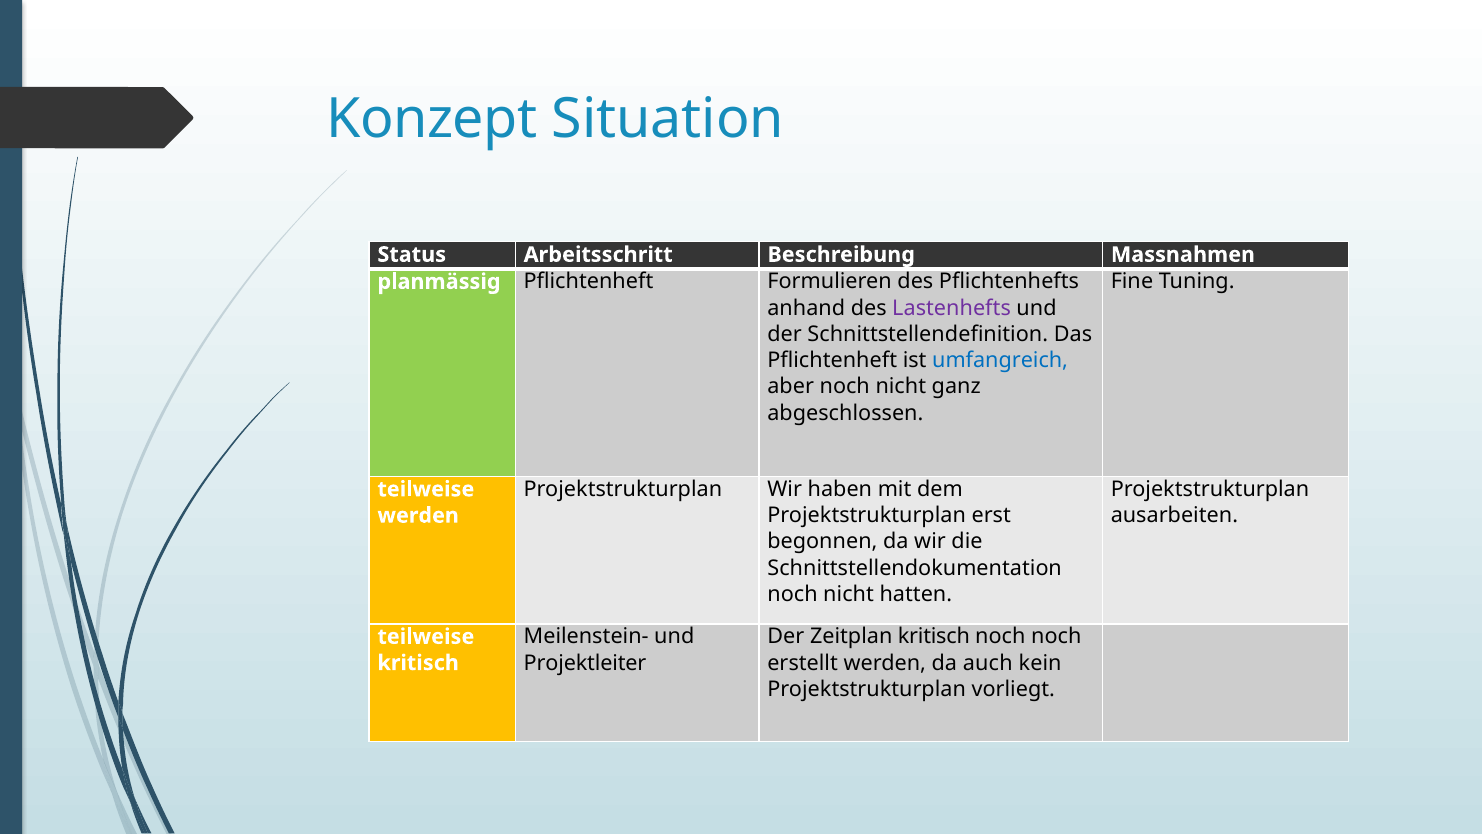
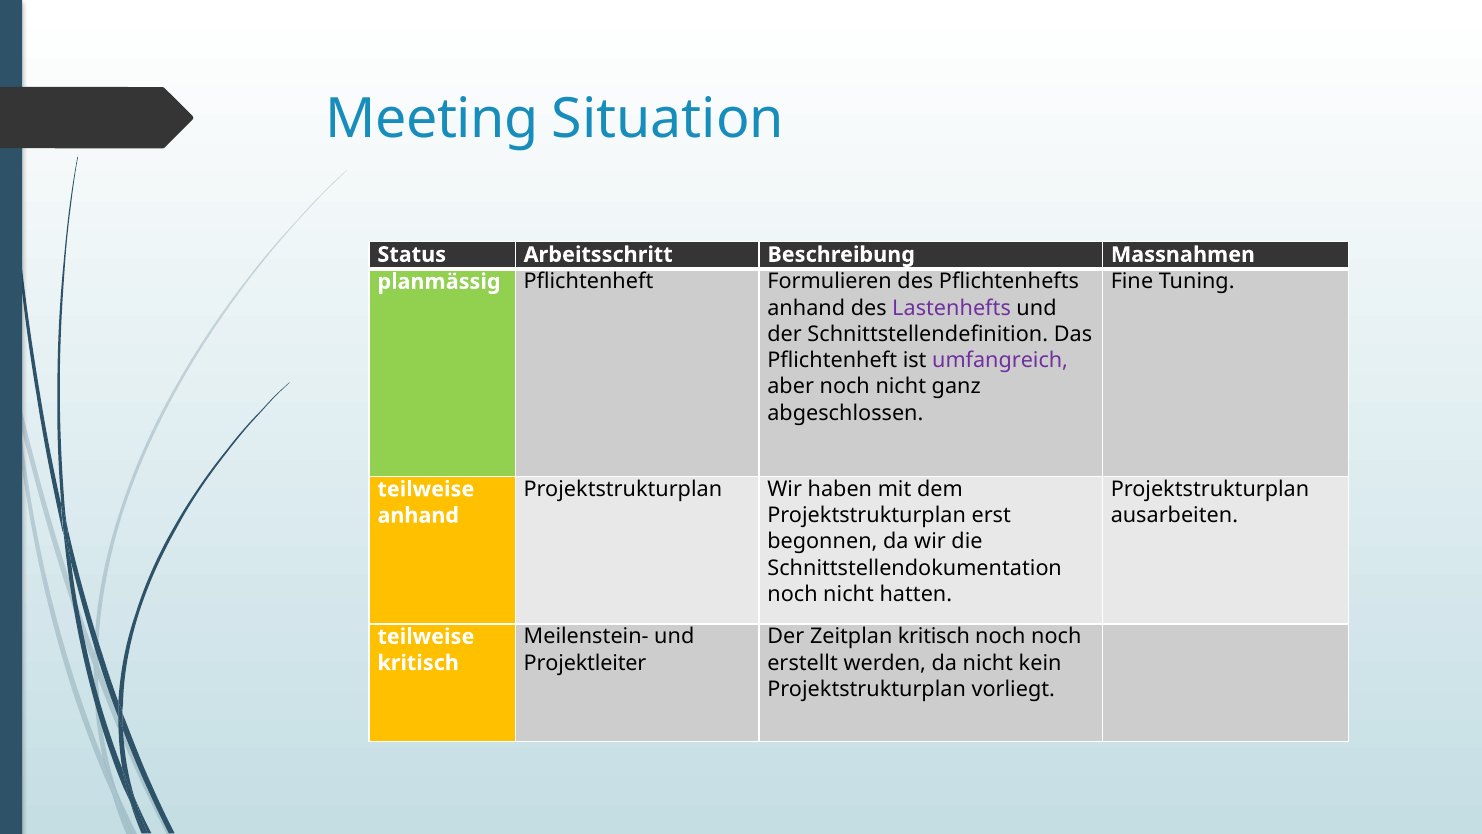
Konzept: Konzept -> Meeting
umfangreich colour: blue -> purple
werden at (418, 515): werden -> anhand
da auch: auch -> nicht
